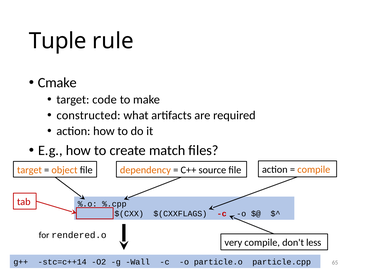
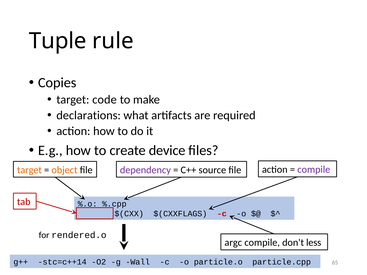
Cmake: Cmake -> Copies
constructed: constructed -> declarations
match: match -> device
compile at (314, 170) colour: orange -> purple
dependency colour: orange -> purple
very: very -> argc
